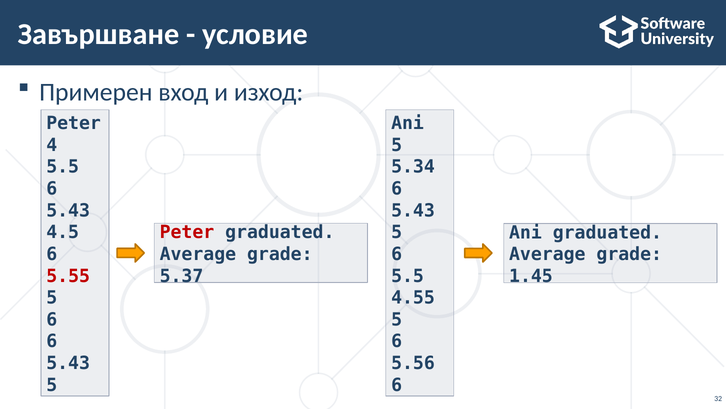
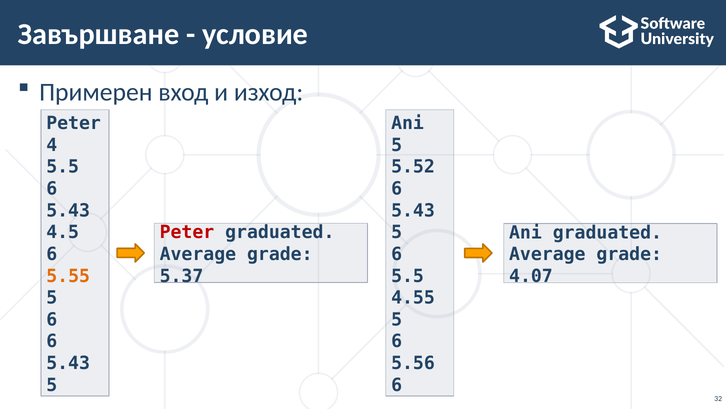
5.34: 5.34 -> 5.52
5.55 colour: red -> orange
1.45: 1.45 -> 4.07
